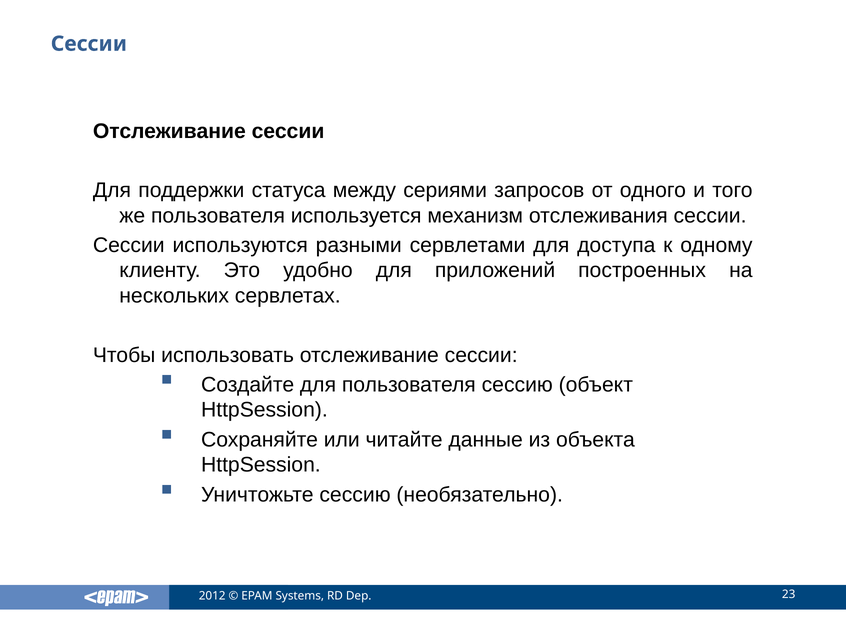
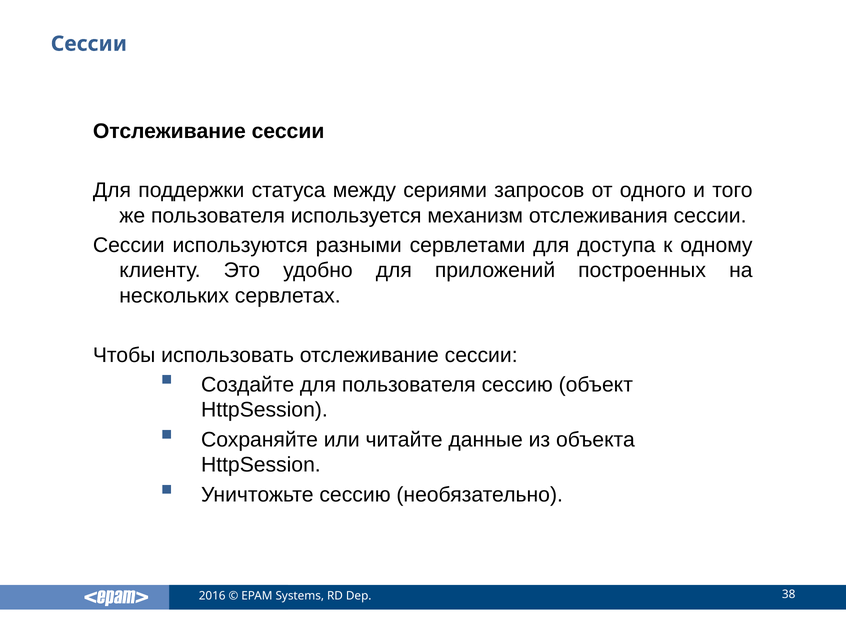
2012: 2012 -> 2016
23: 23 -> 38
